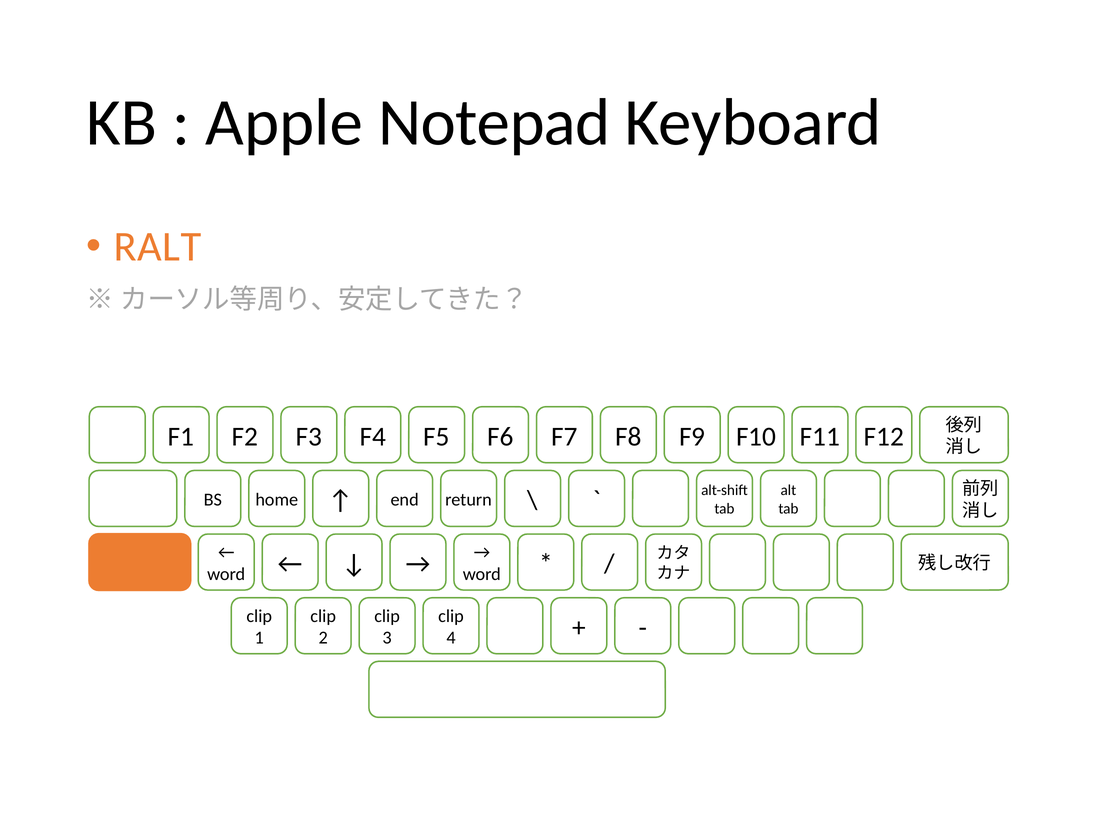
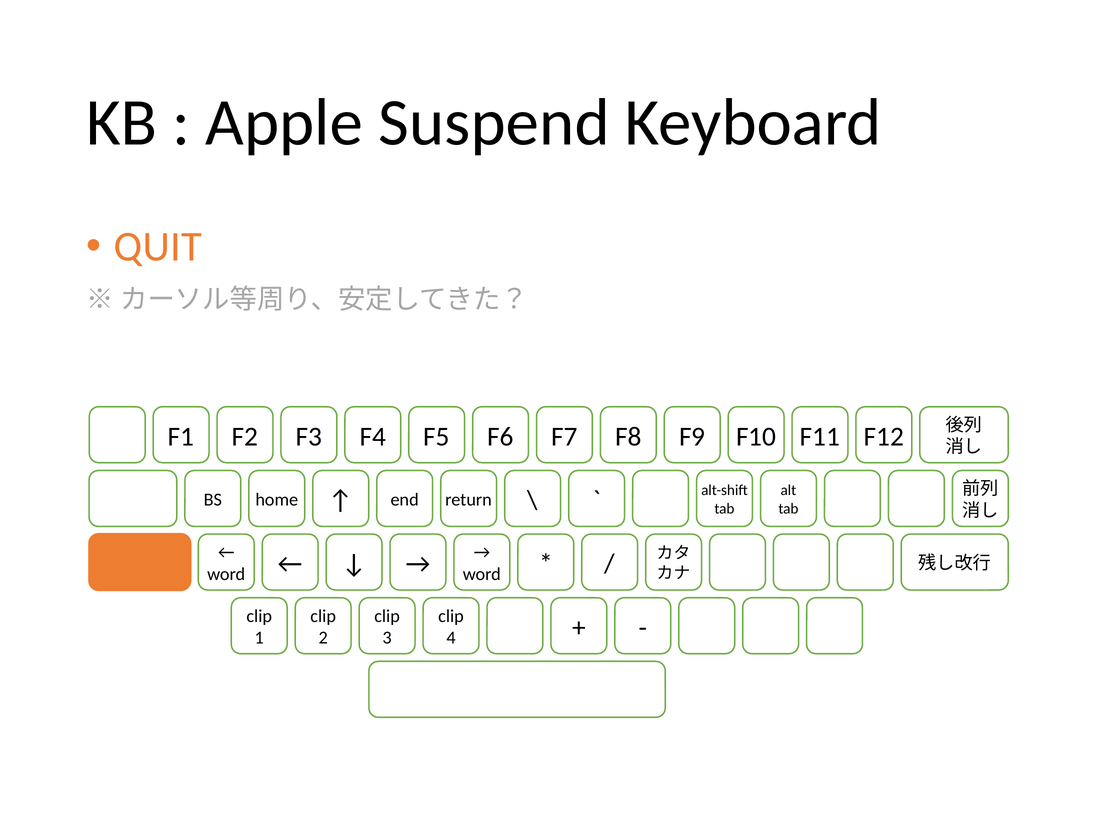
Notepad: Notepad -> Suspend
RALT: RALT -> QUIT
